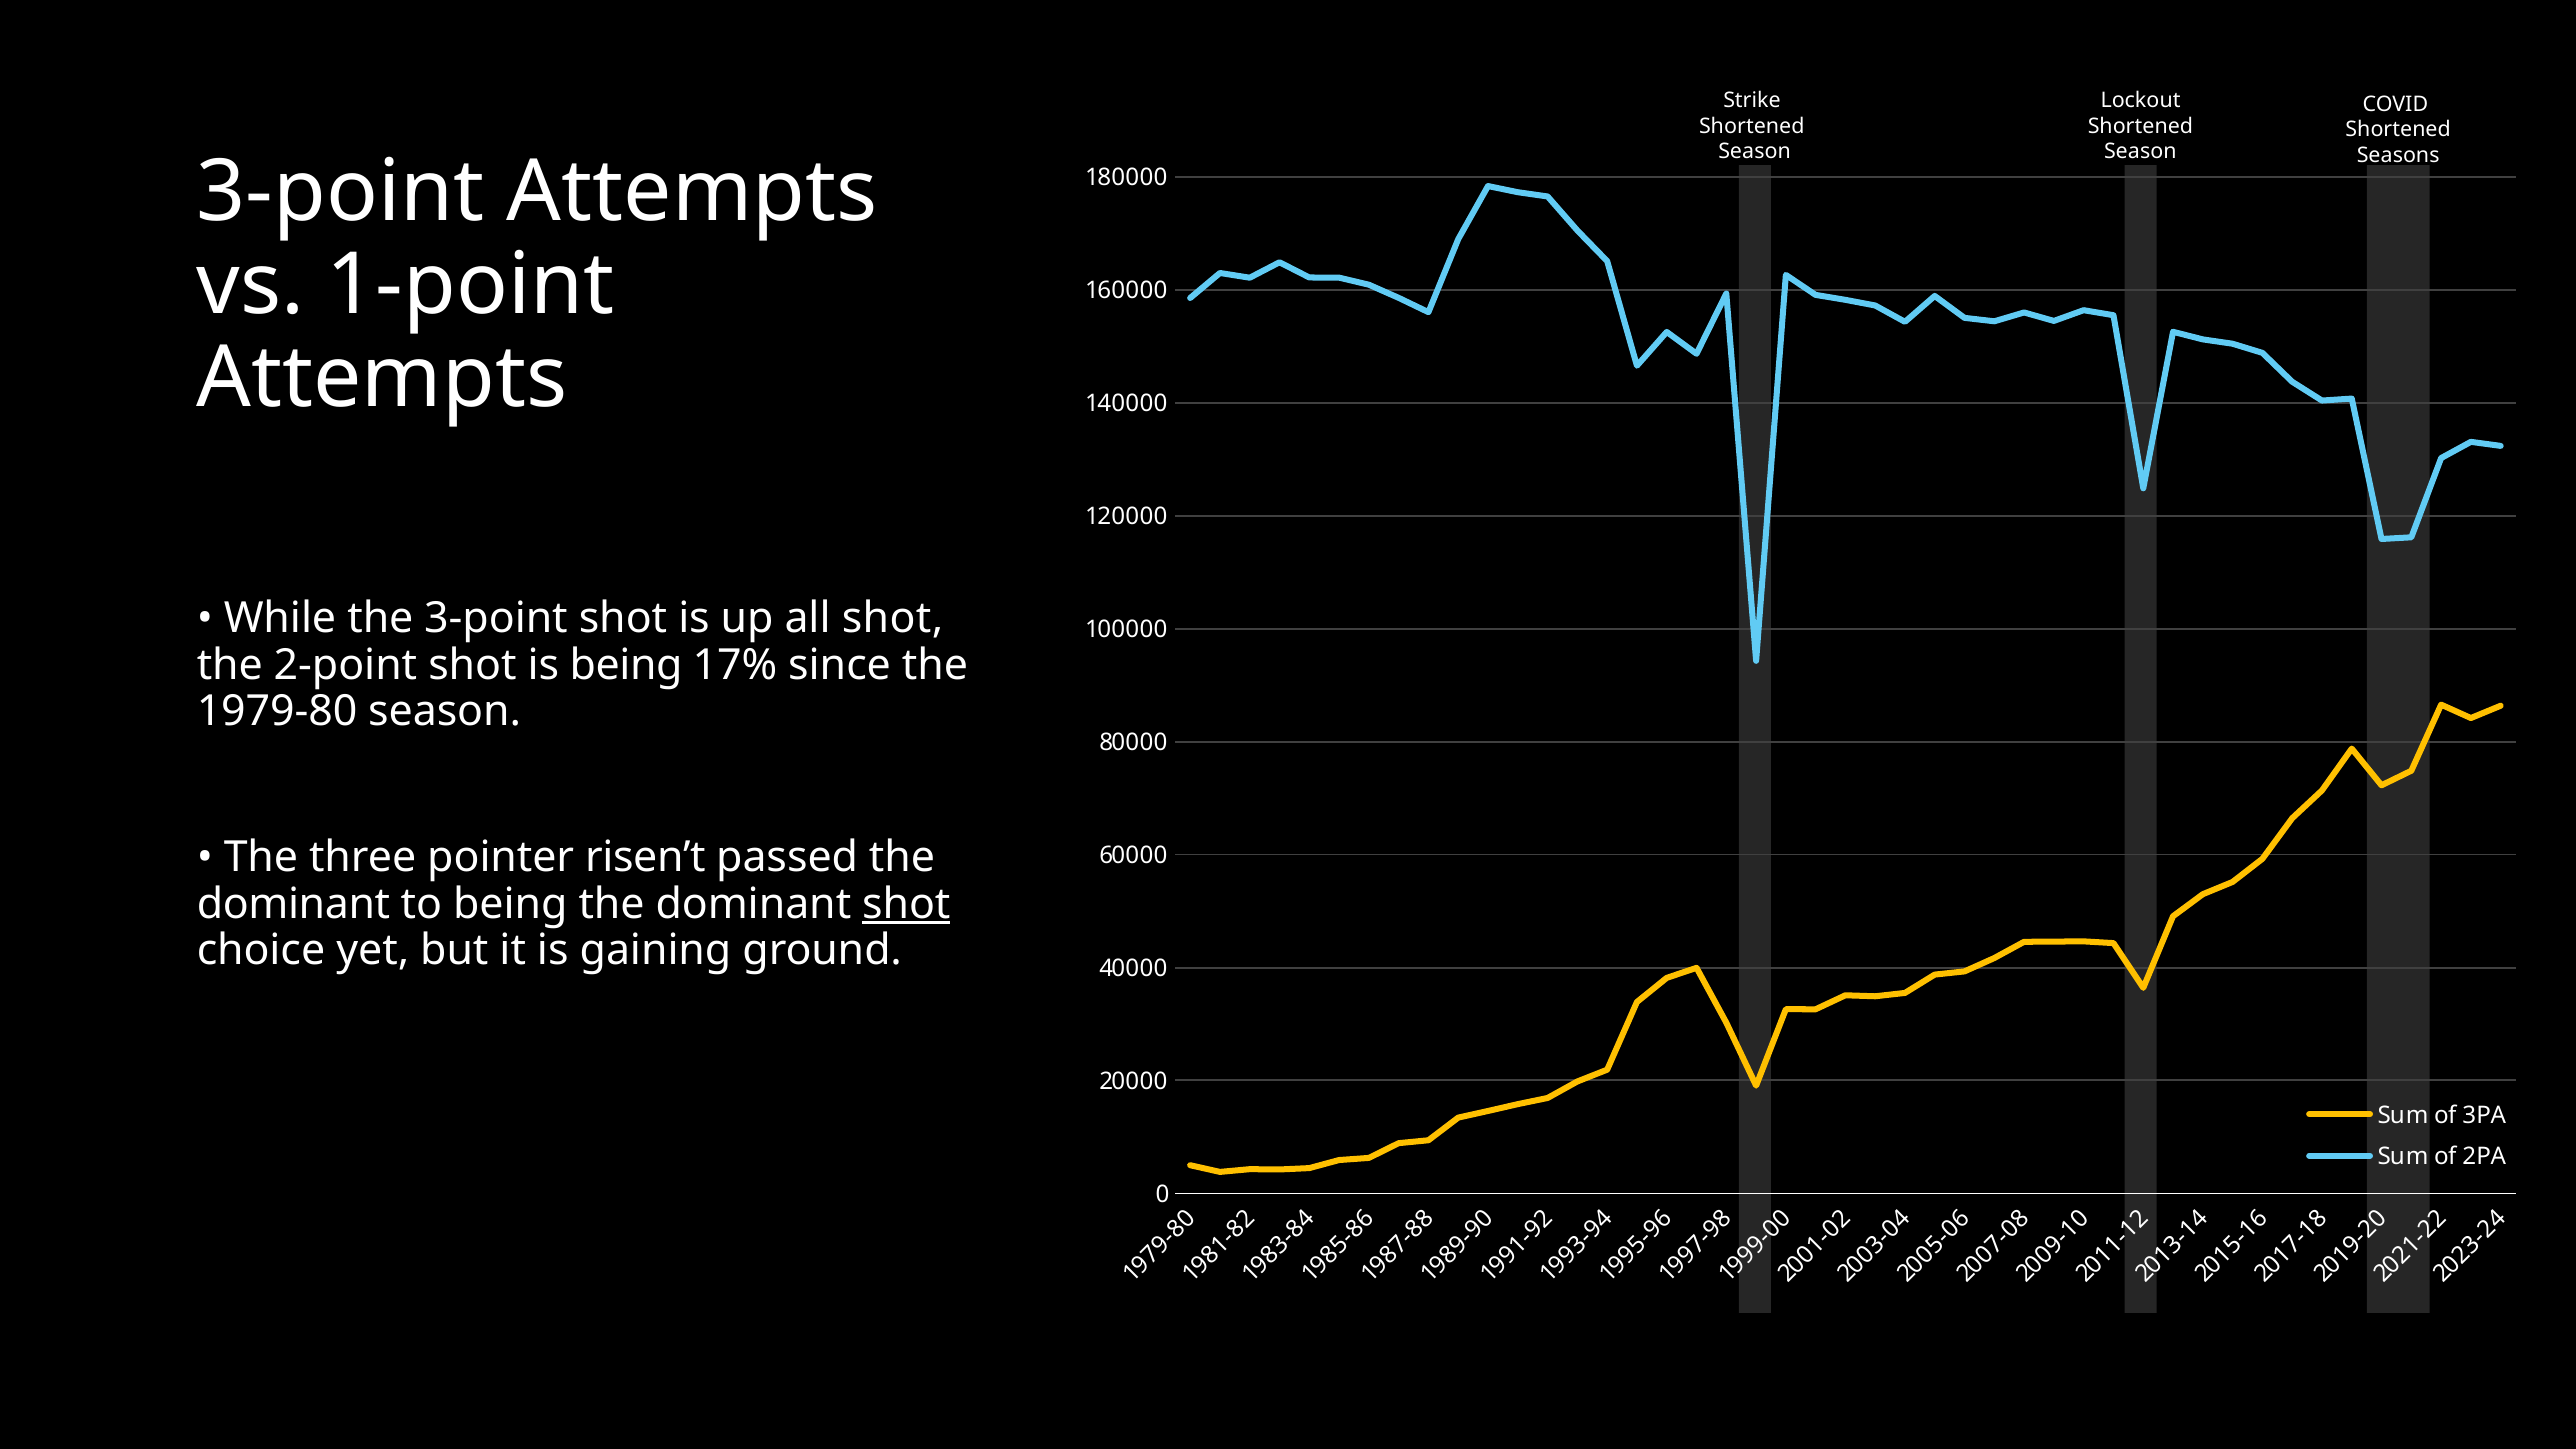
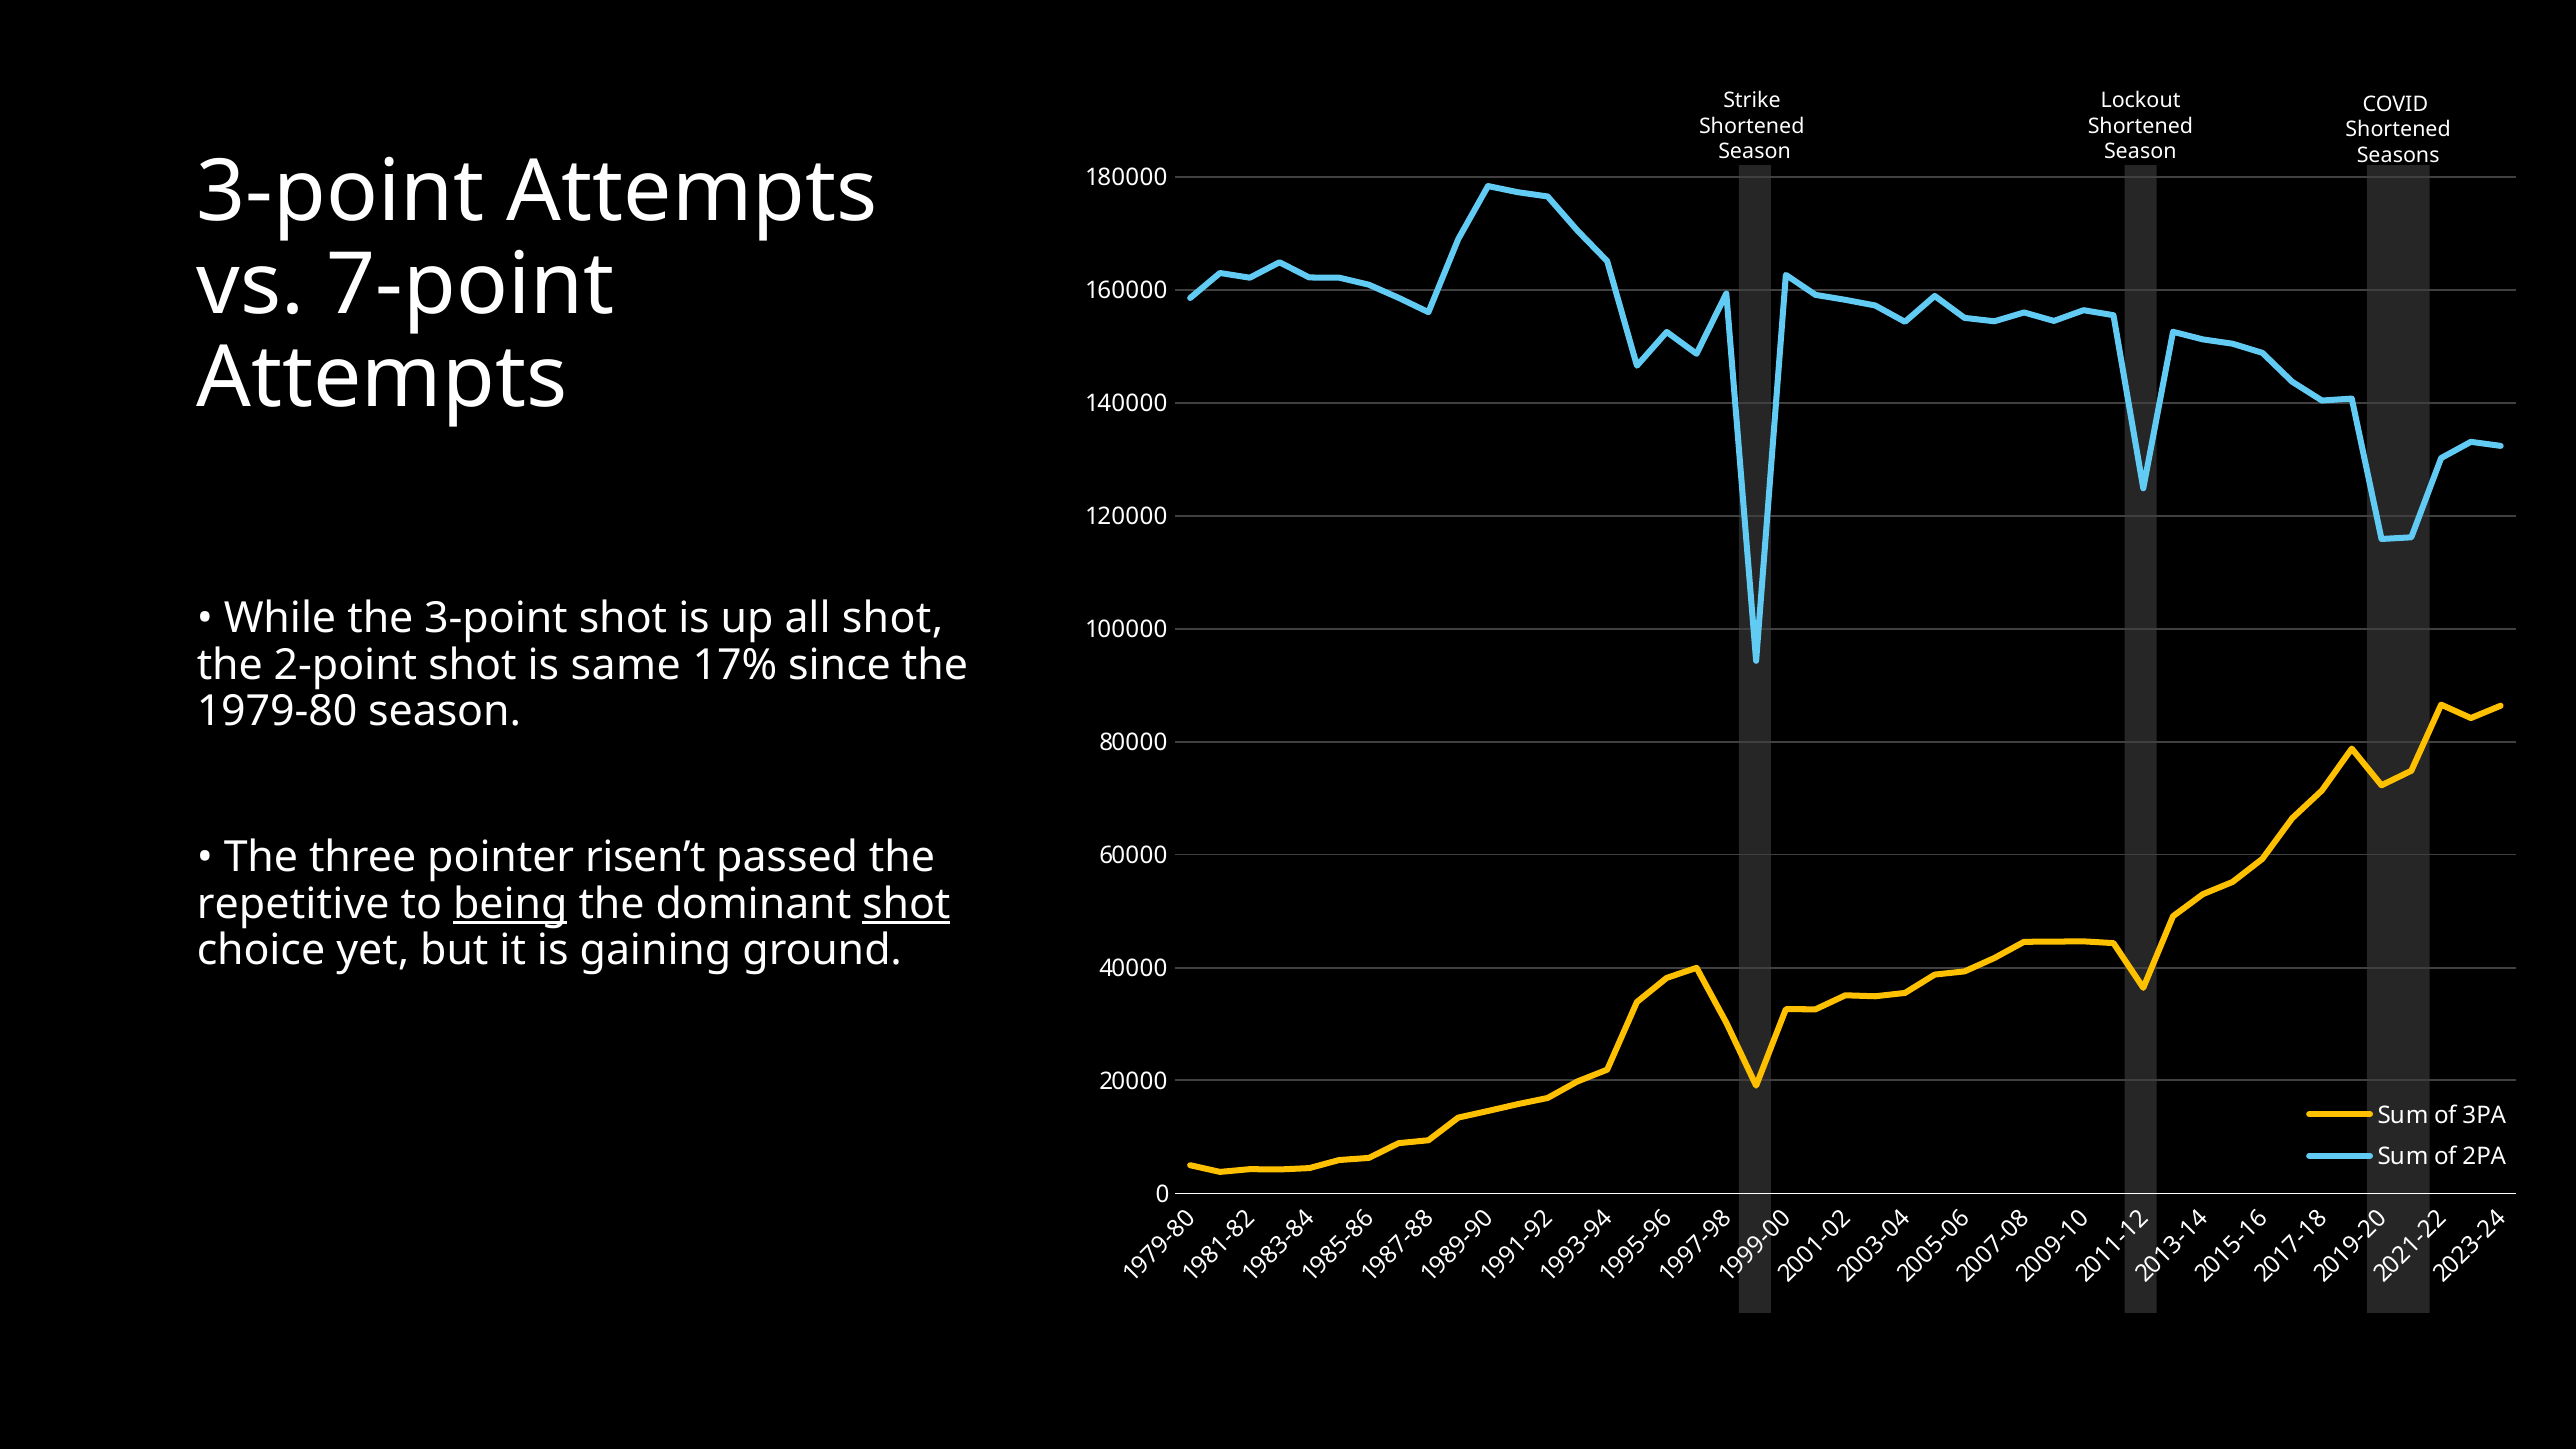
1-point: 1-point -> 7-point
is being: being -> same
dominant at (293, 904): dominant -> repetitive
being at (510, 904) underline: none -> present
